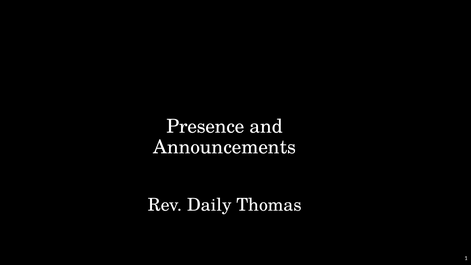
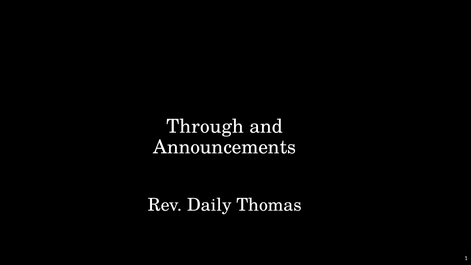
Presence: Presence -> Through
